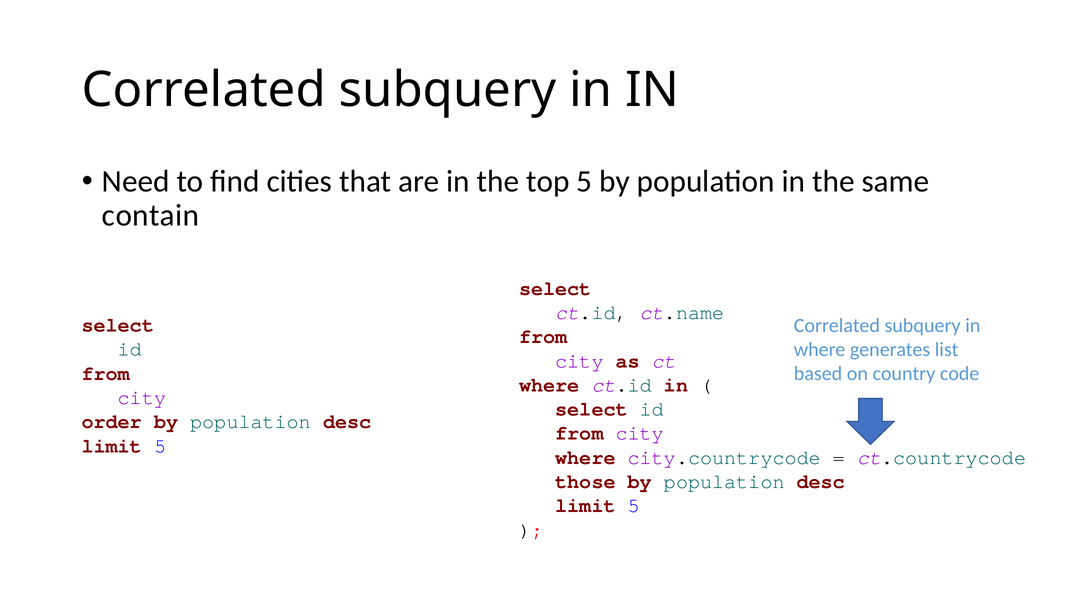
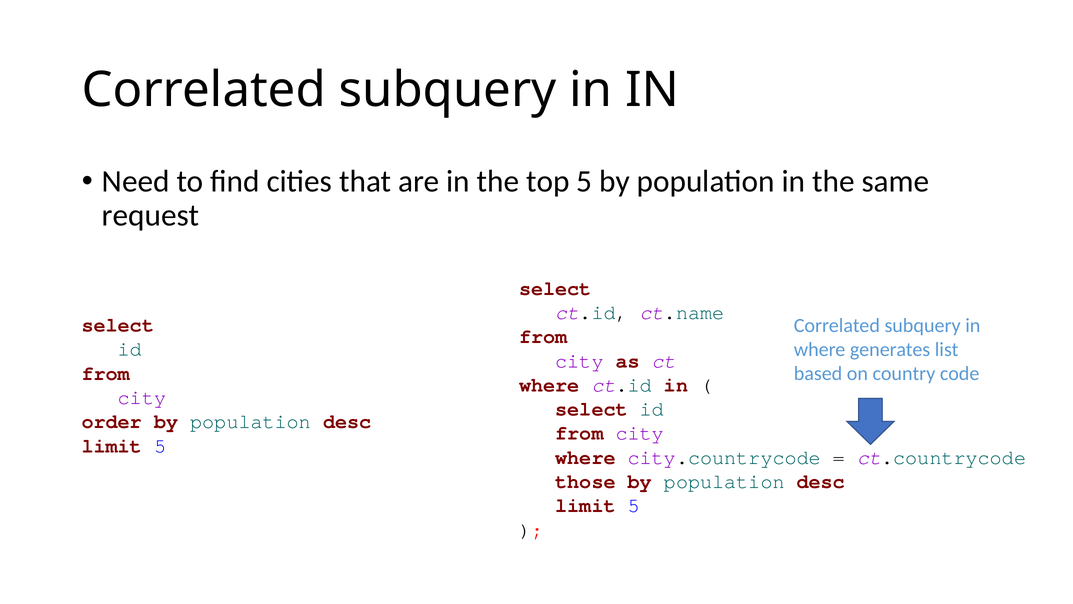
contain: contain -> request
